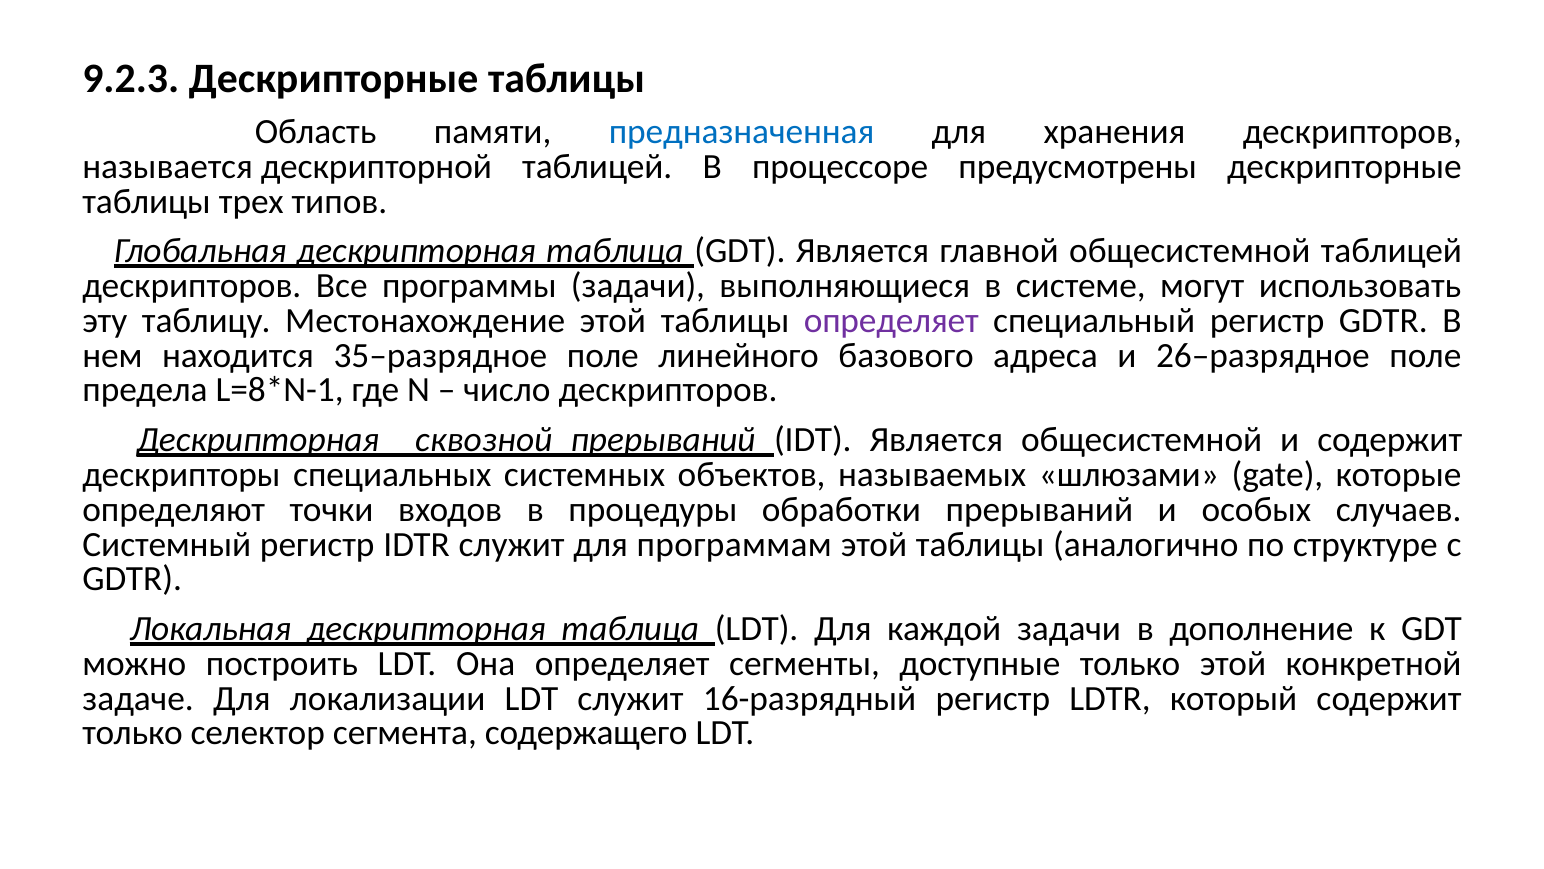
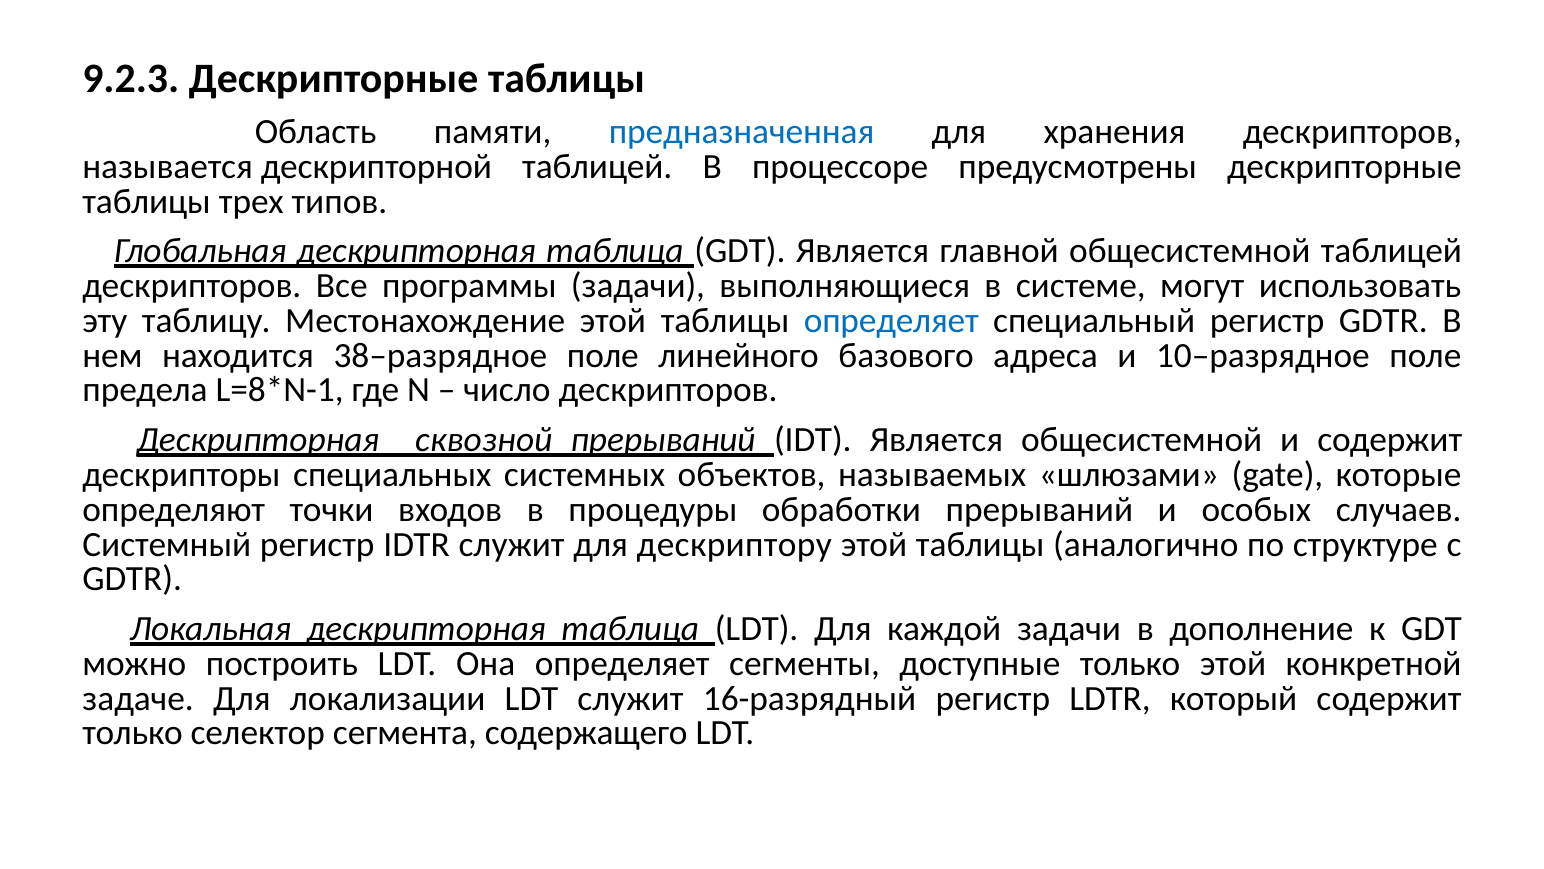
определяет at (891, 320) colour: purple -> blue
35–разрядное: 35–разрядное -> 38–разрядное
26–разрядное: 26–разрядное -> 10–разрядное
программам: программам -> дескриптору
